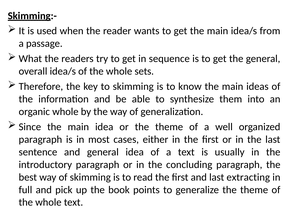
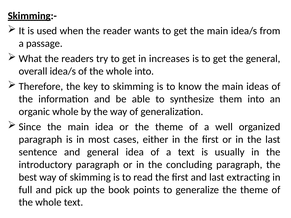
sequence: sequence -> increases
whole sets: sets -> into
